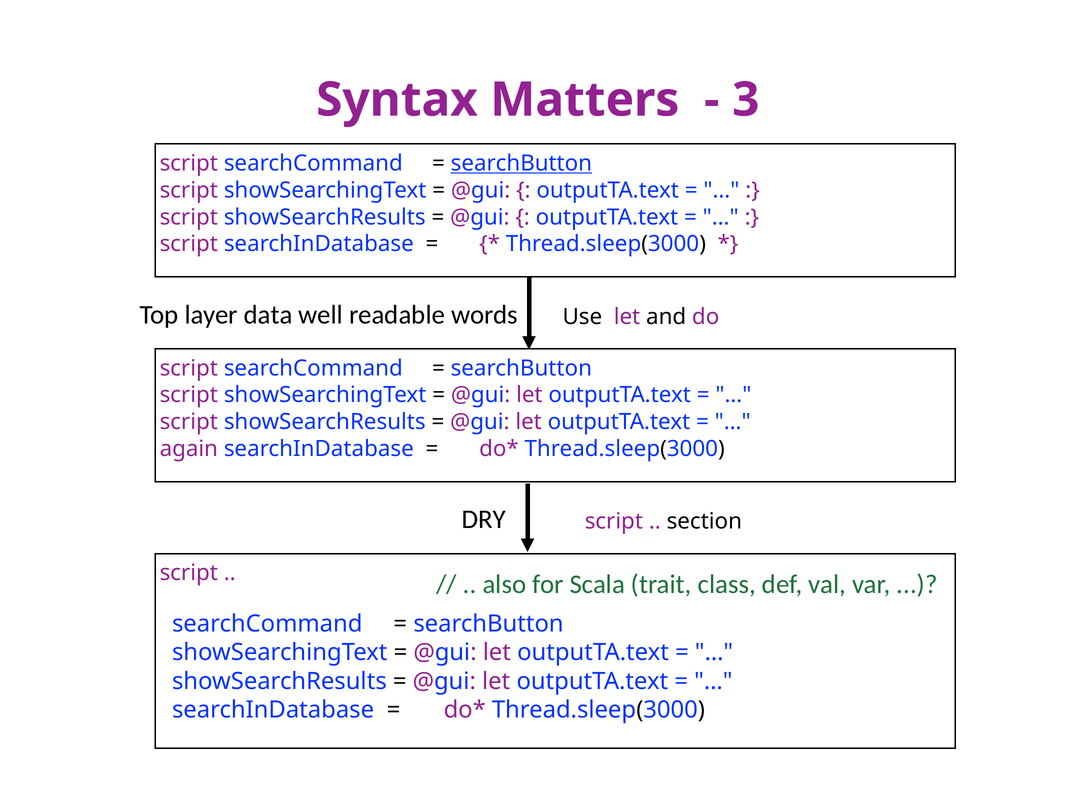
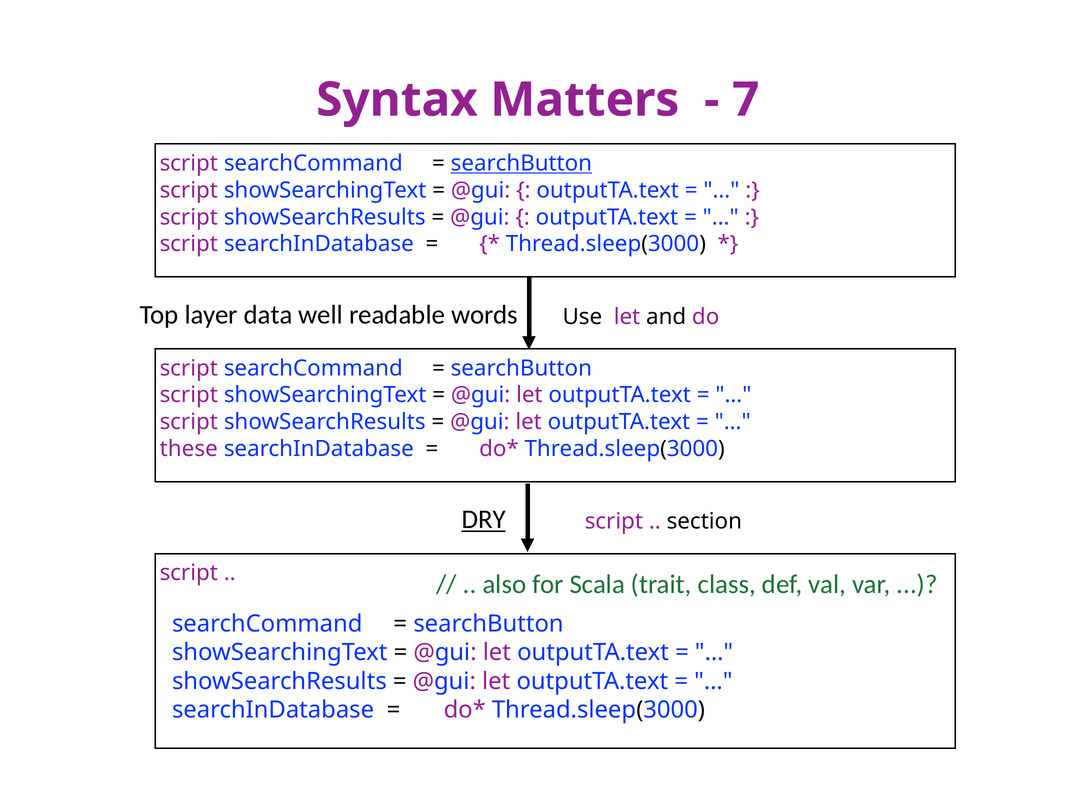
3: 3 -> 7
again: again -> these
DRY underline: none -> present
